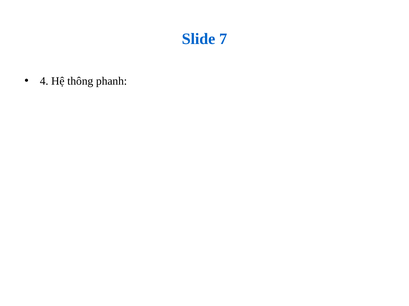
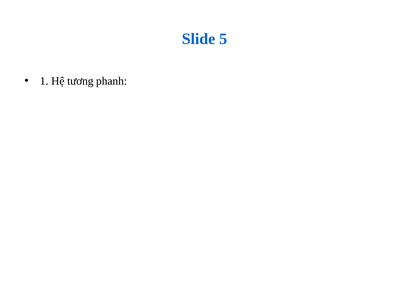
7: 7 -> 5
4: 4 -> 1
thông: thông -> tương
